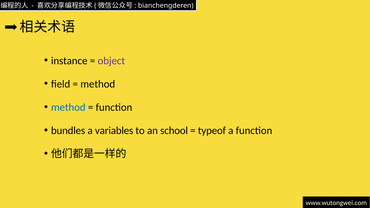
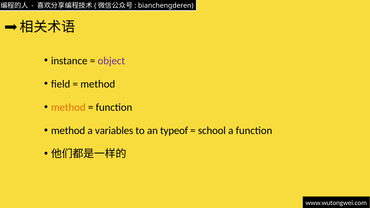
method at (68, 107) colour: blue -> orange
bundles at (68, 131): bundles -> method
school: school -> typeof
typeof: typeof -> school
